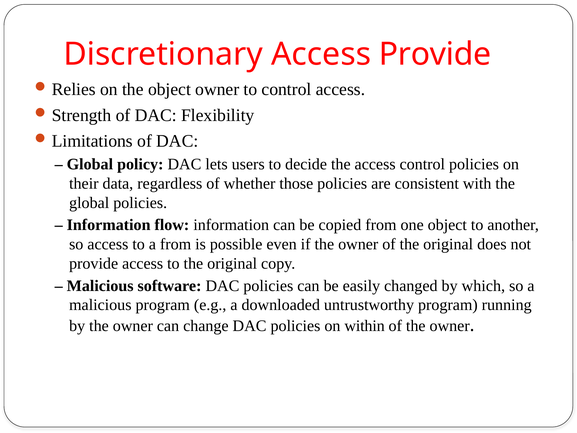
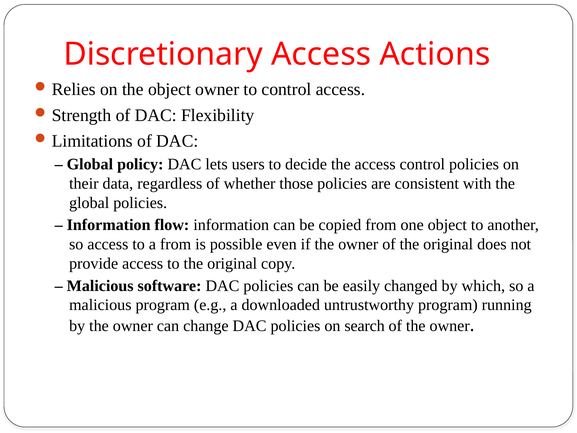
Access Provide: Provide -> Actions
within: within -> search
